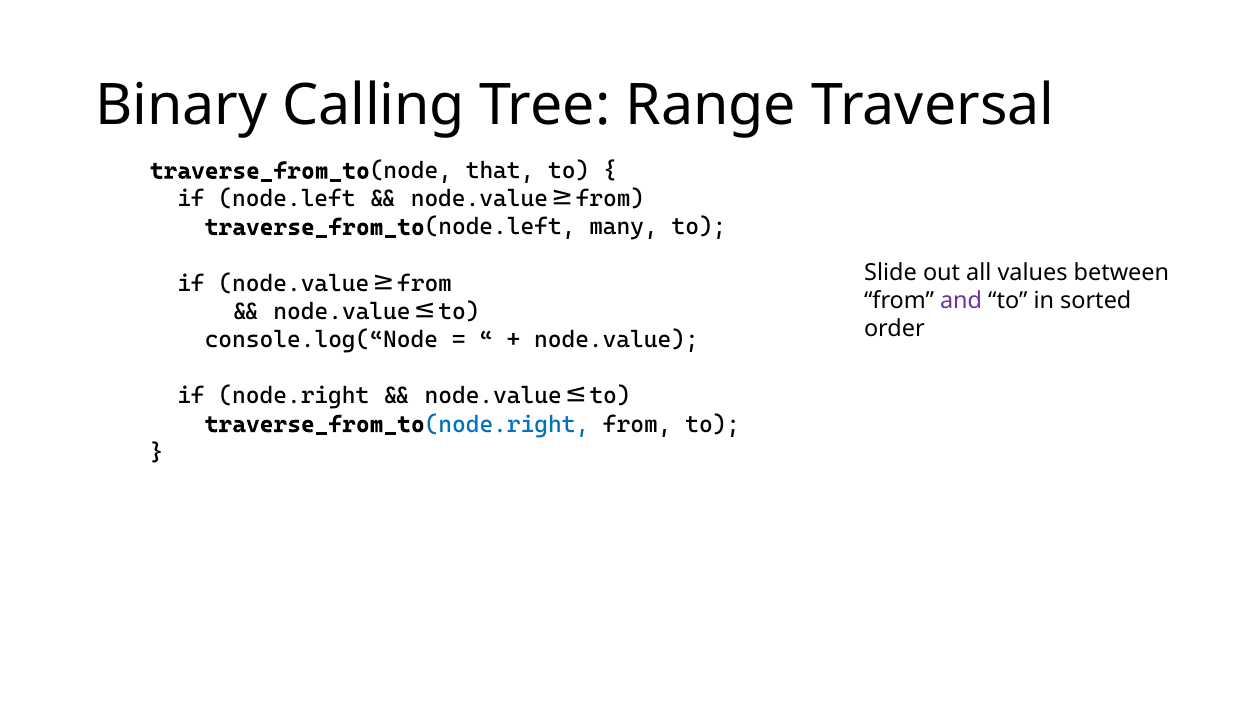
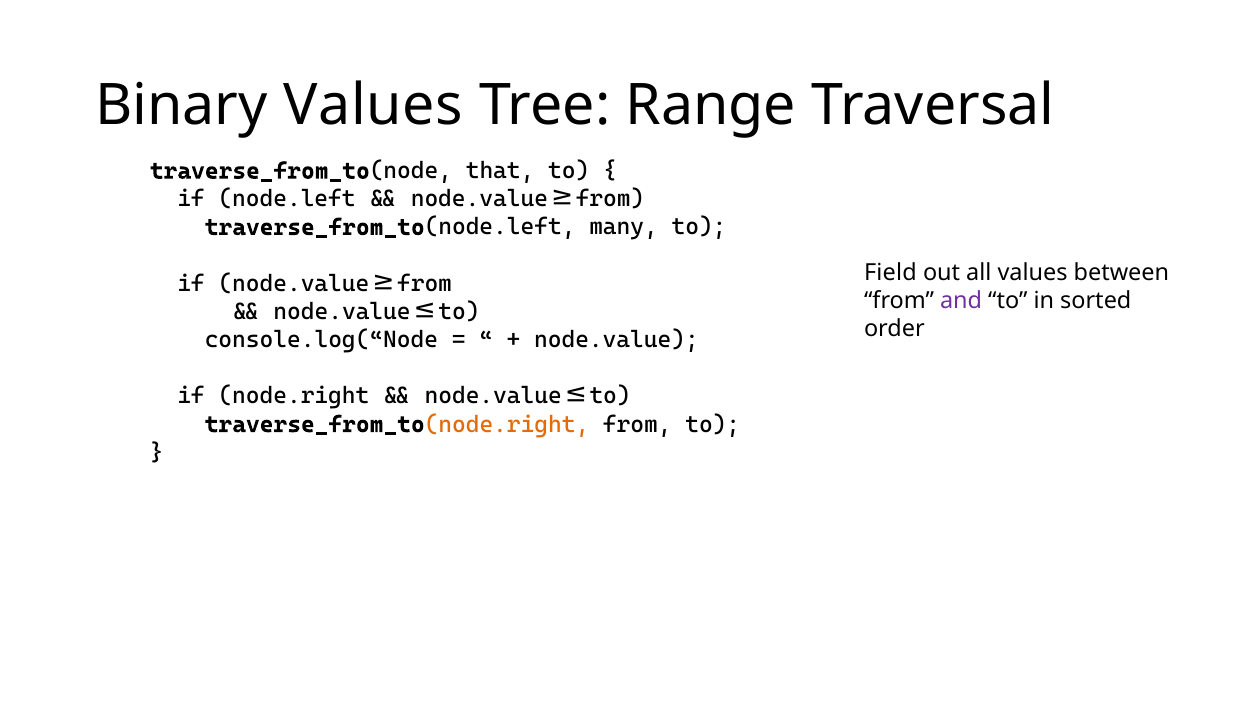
Binary Calling: Calling -> Values
Slide: Slide -> Field
node.right at (507, 424) colour: blue -> orange
